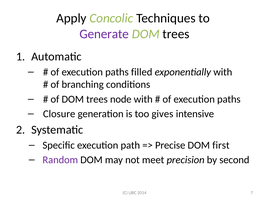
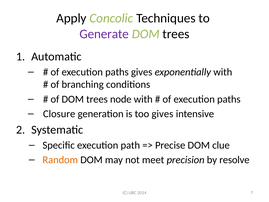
paths filled: filled -> gives
first: first -> clue
Random colour: purple -> orange
second: second -> resolve
